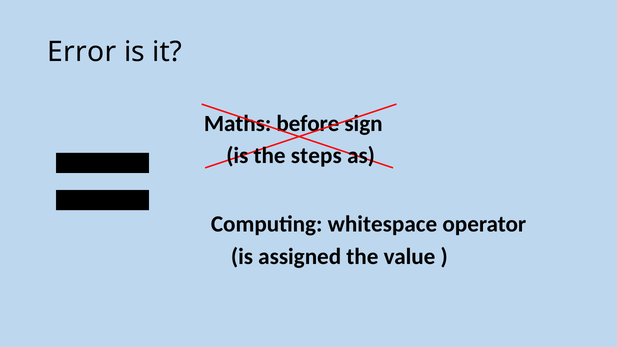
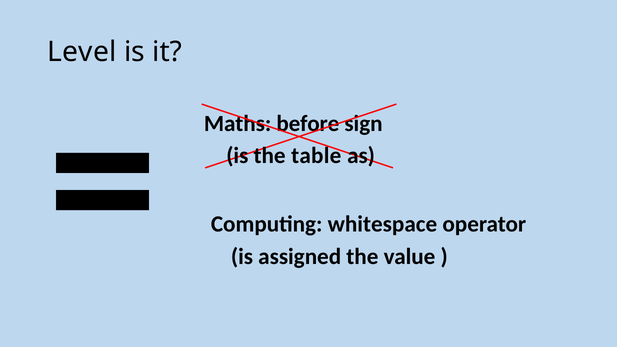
Error: Error -> Level
steps: steps -> table
